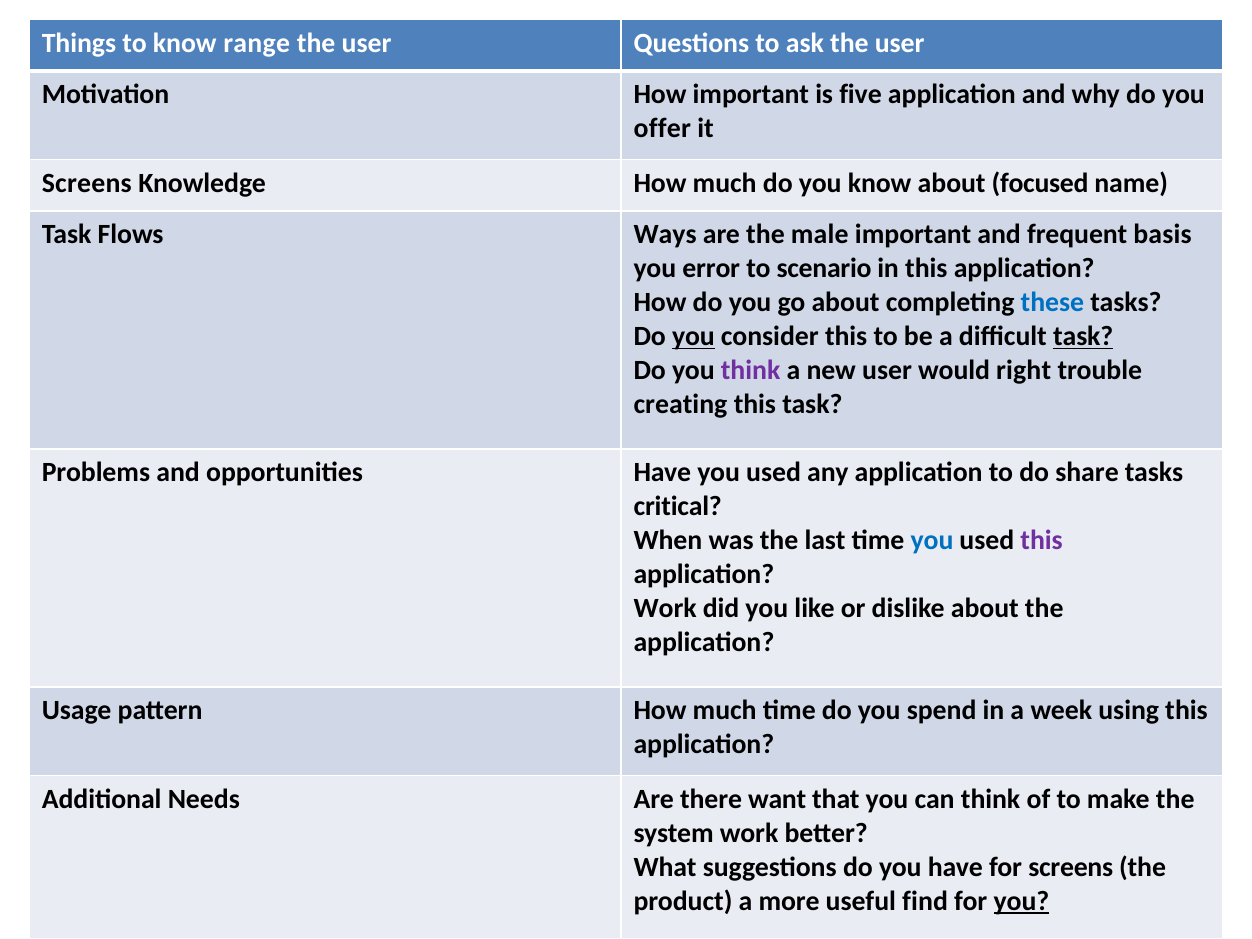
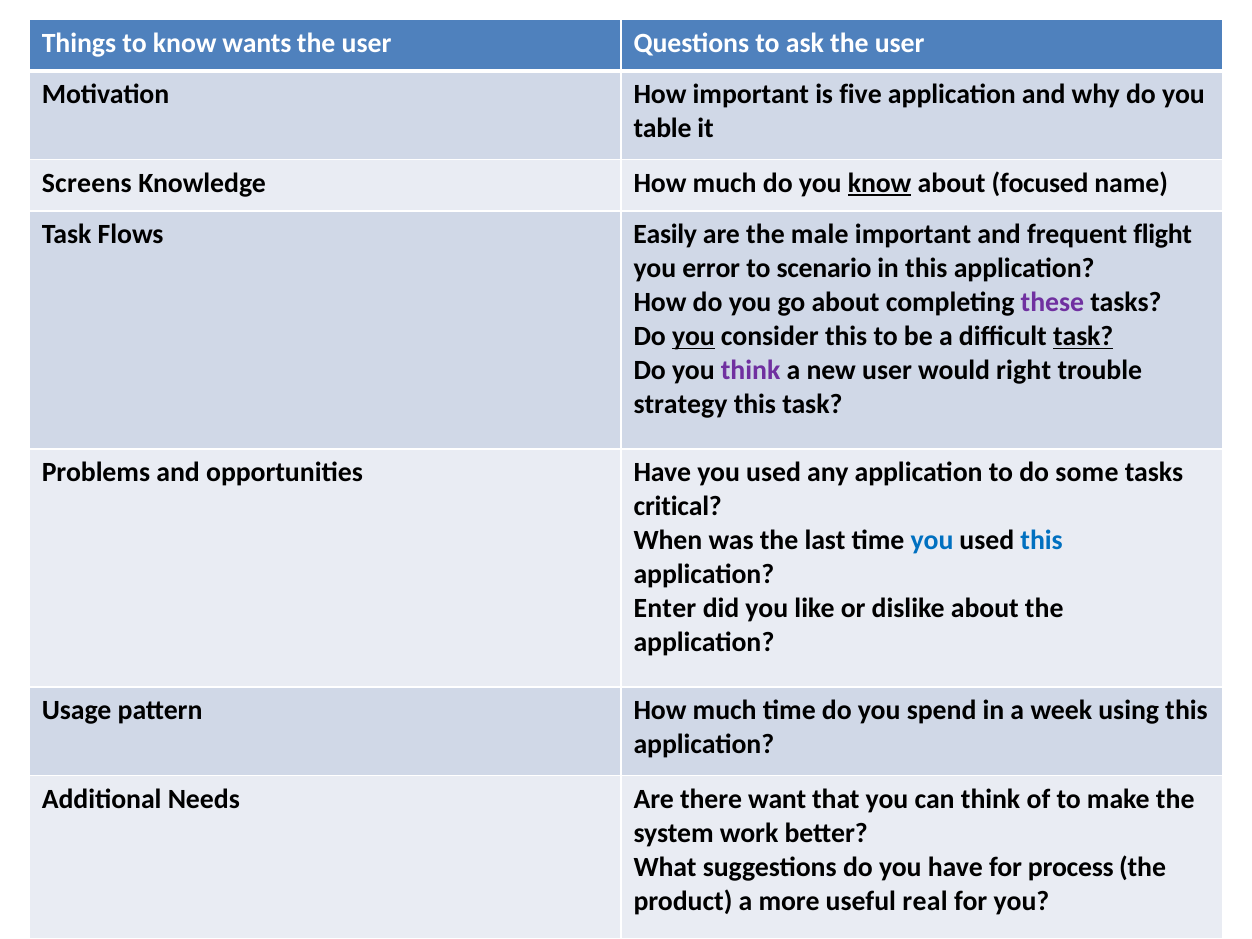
range: range -> wants
offer: offer -> table
know at (880, 183) underline: none -> present
Ways: Ways -> Easily
basis: basis -> flight
these colour: blue -> purple
creating: creating -> strategy
share: share -> some
this at (1042, 540) colour: purple -> blue
Work at (665, 608): Work -> Enter
for screens: screens -> process
find: find -> real
you at (1021, 901) underline: present -> none
